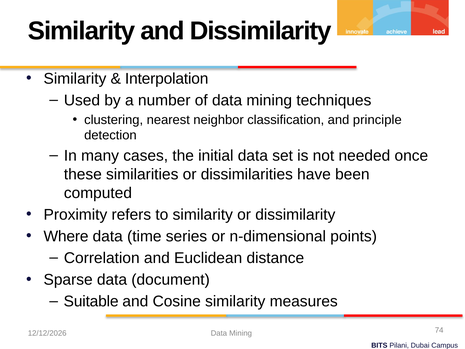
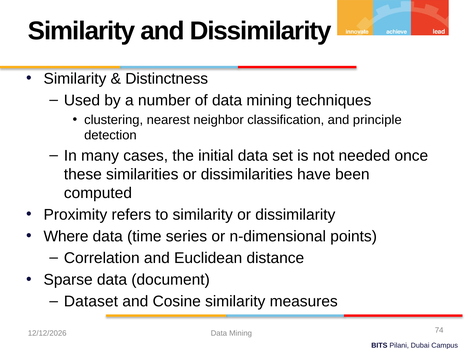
Interpolation: Interpolation -> Distinctness
Suitable: Suitable -> Dataset
